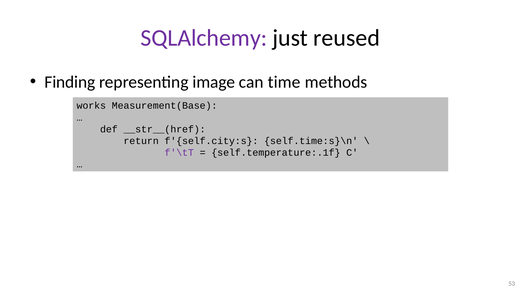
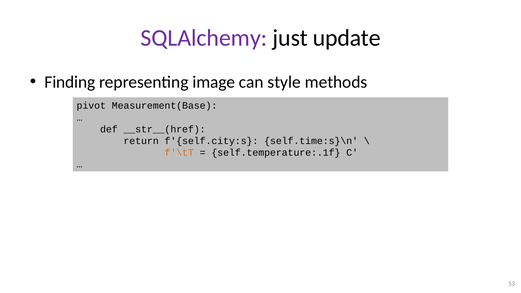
reused: reused -> update
time: time -> style
works: works -> pivot
f'\tT colour: purple -> orange
